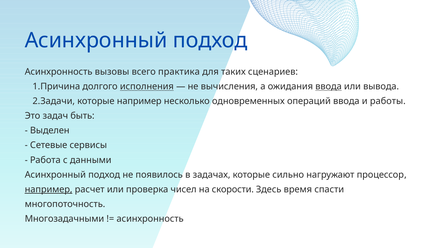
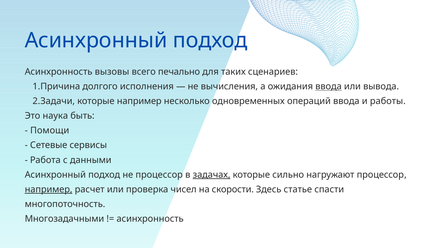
практика: практика -> печально
исполнения underline: present -> none
задач: задач -> наука
Выделен: Выделен -> Помощи
не появилось: появилось -> процессор
задачах underline: none -> present
время: время -> статье
